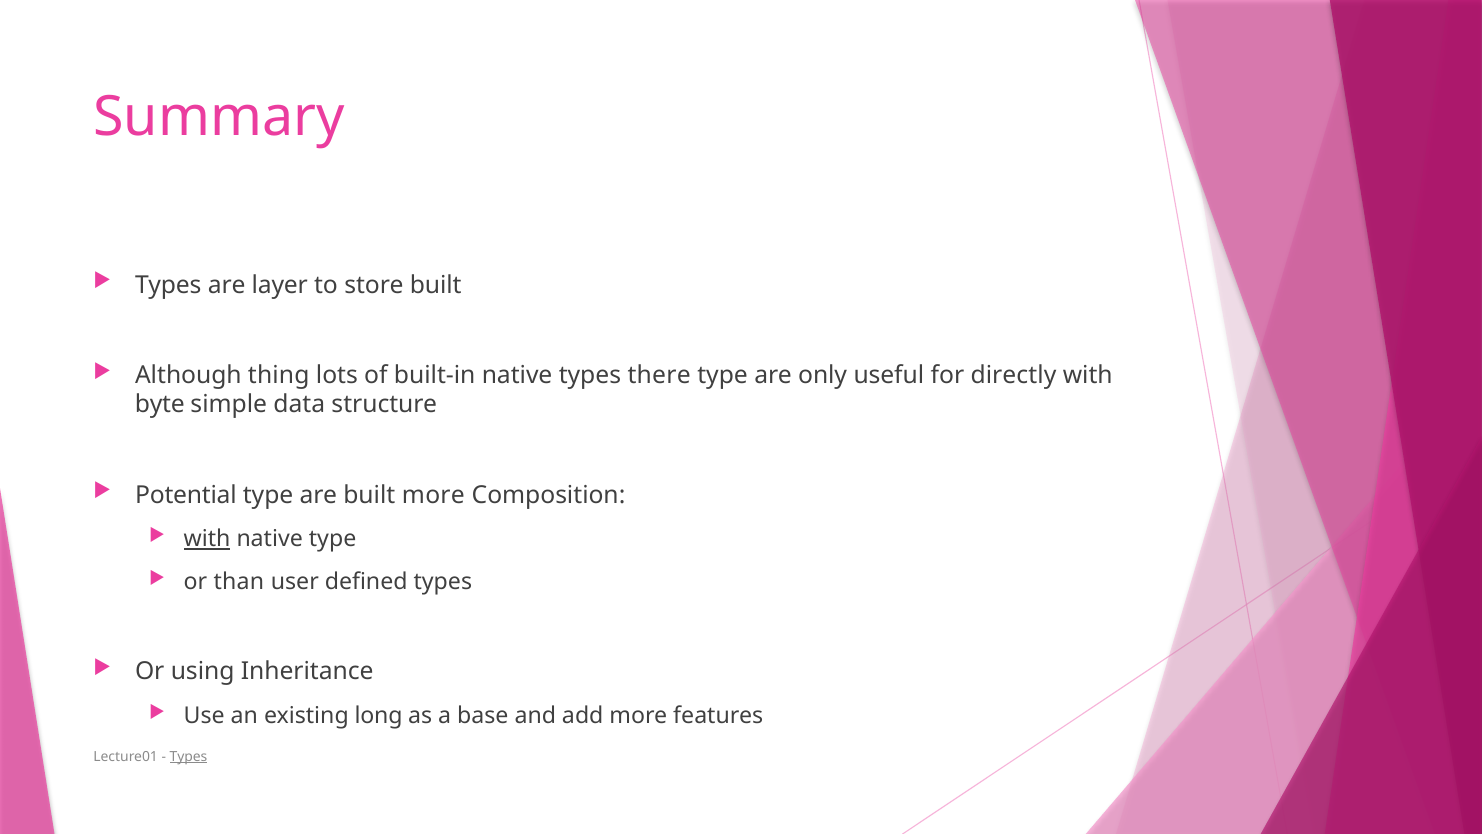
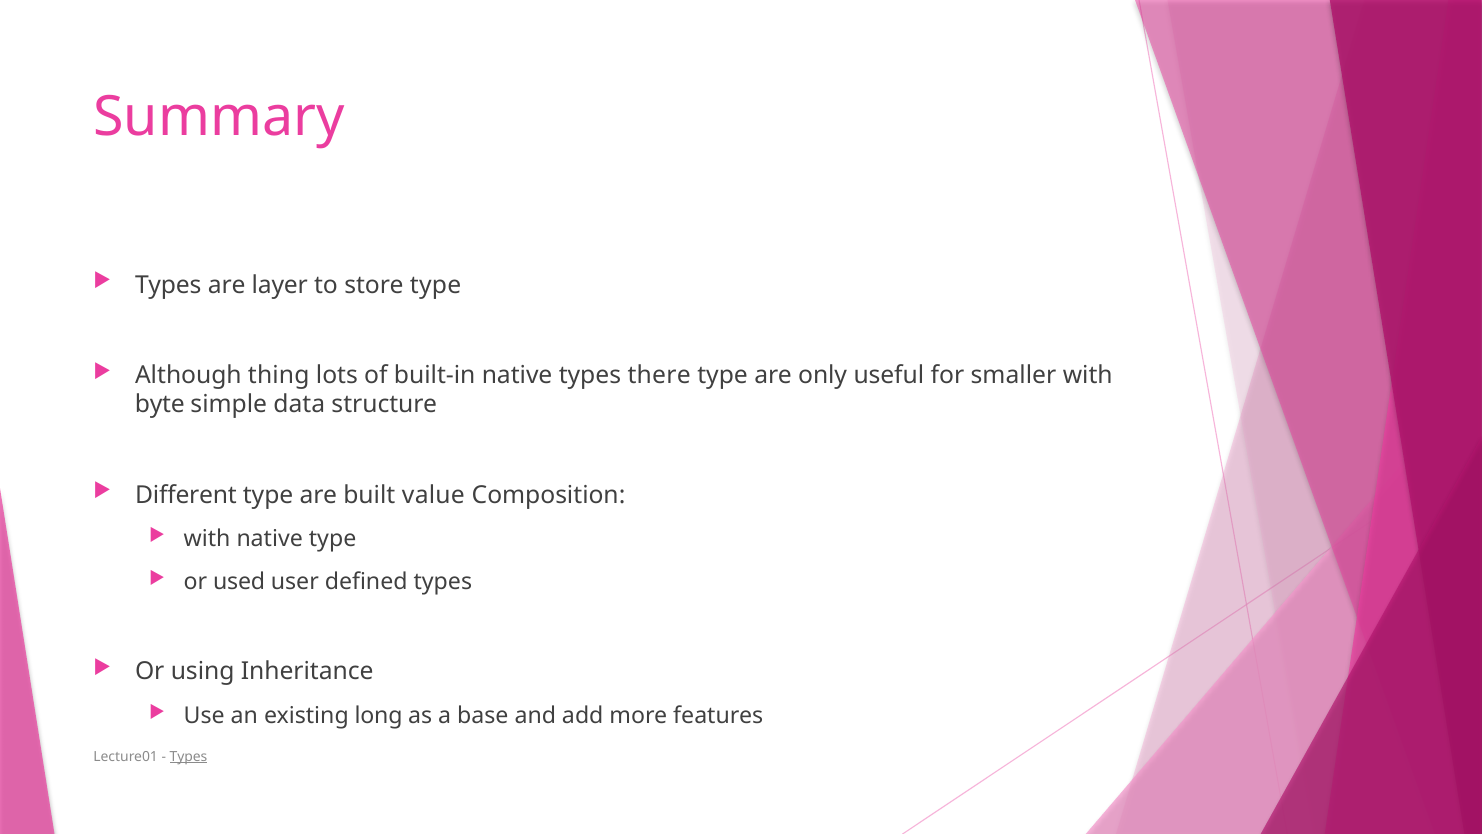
store built: built -> type
directly: directly -> smaller
Potential: Potential -> Different
built more: more -> value
with at (207, 539) underline: present -> none
than: than -> used
